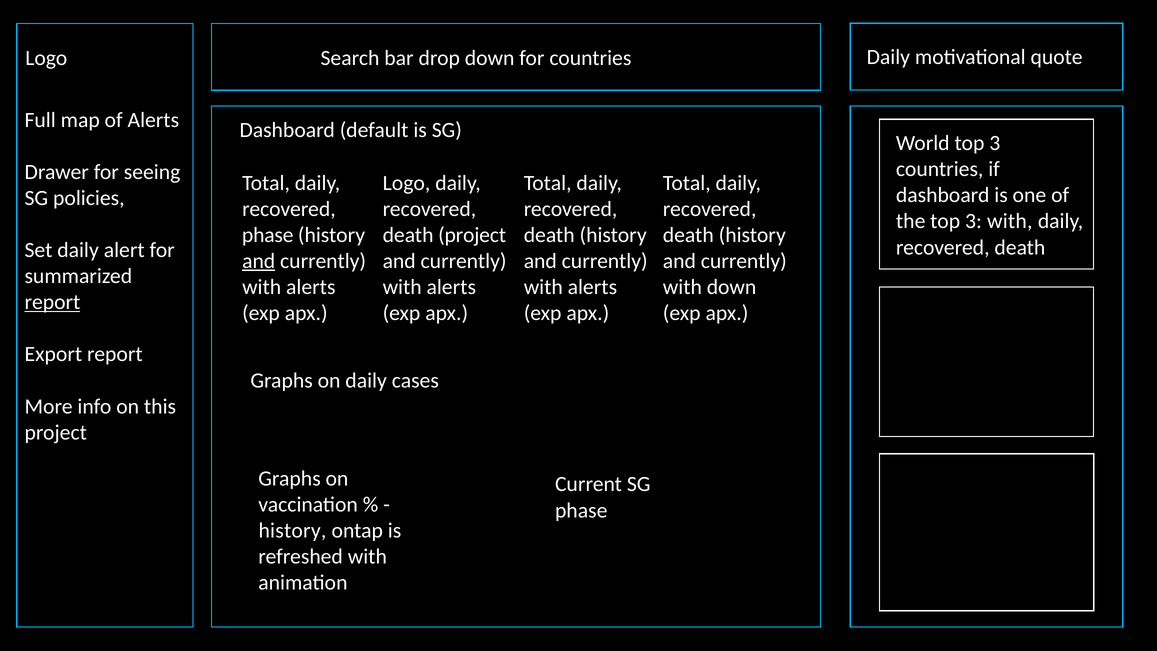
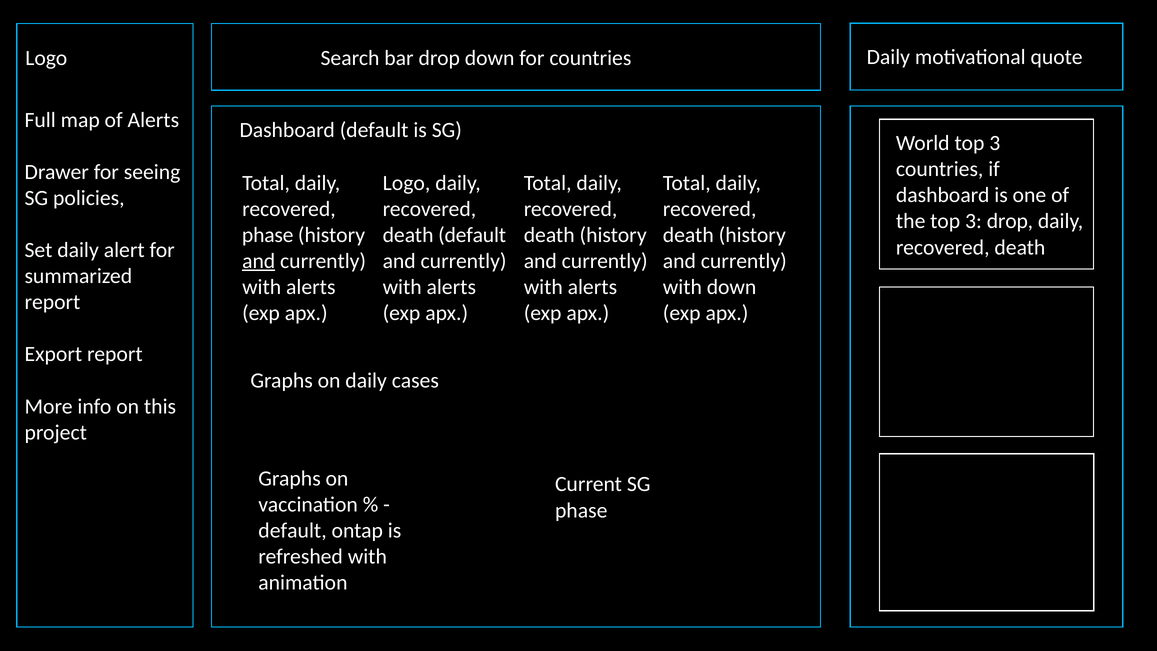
3 with: with -> drop
death project: project -> default
report at (52, 302) underline: present -> none
history at (292, 530): history -> default
